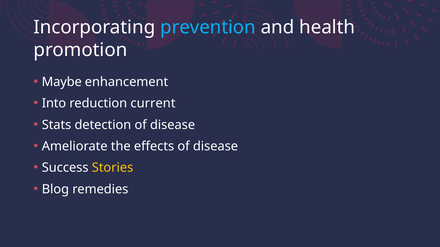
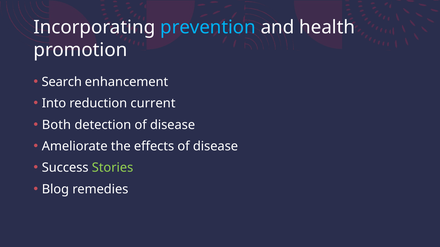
Maybe: Maybe -> Search
Stats: Stats -> Both
Stories colour: yellow -> light green
